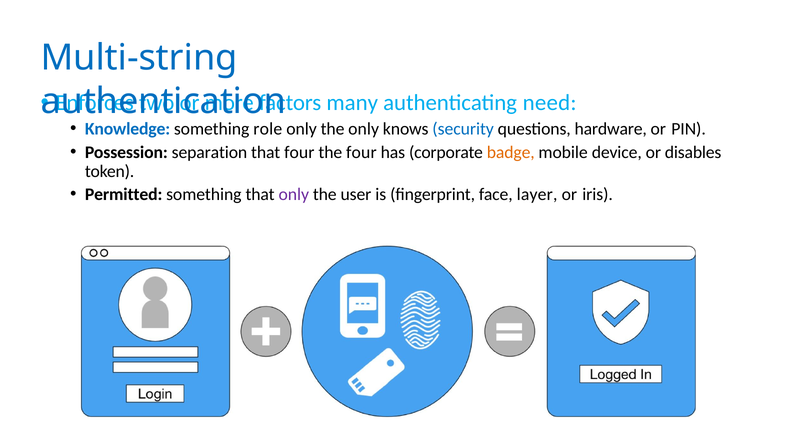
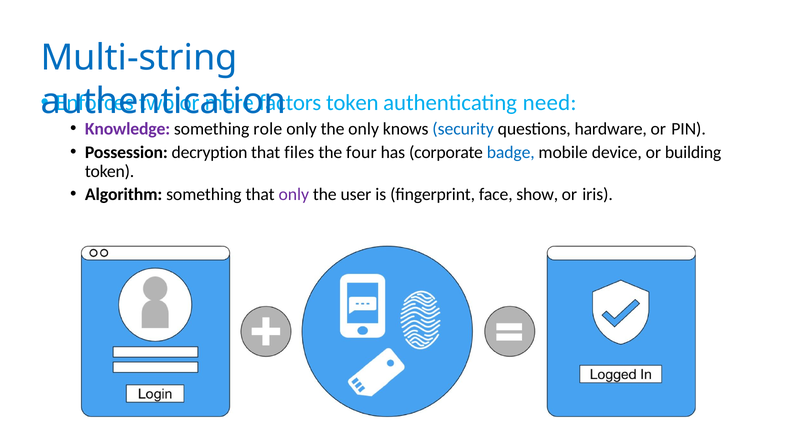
many at (352, 103): many -> token
Knowledge colour: blue -> purple
separation: separation -> decryption
that four: four -> files
badge colour: orange -> blue
disables: disables -> building
Permitted: Permitted -> Algorithm
layer: layer -> show
